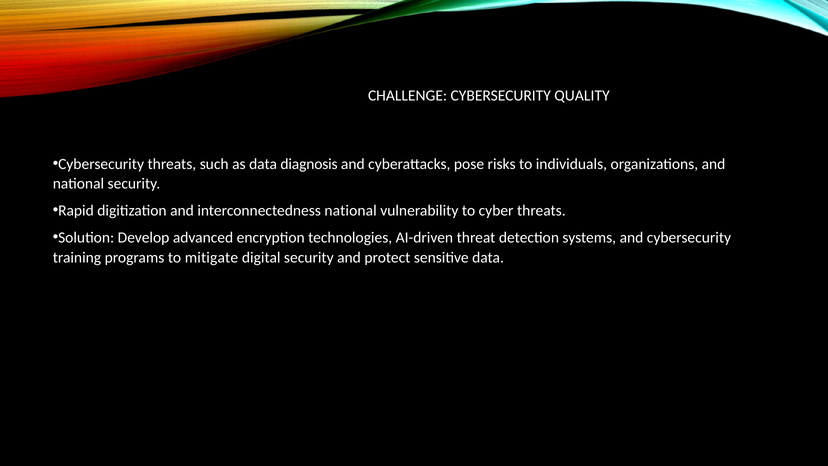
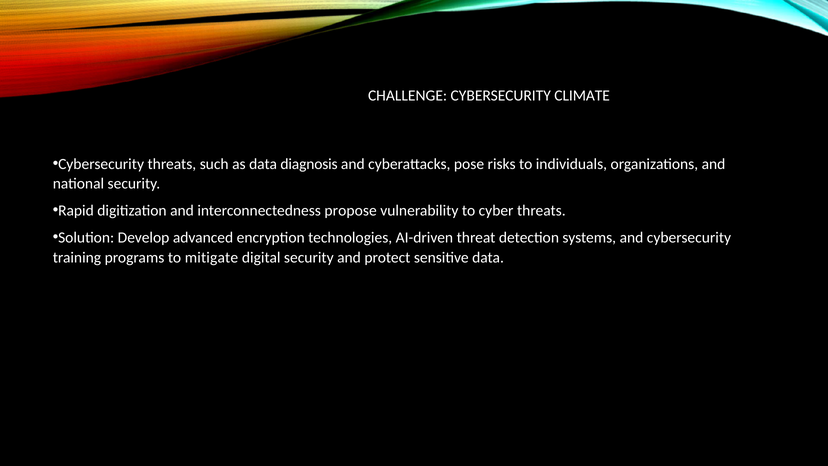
QUALITY: QUALITY -> CLIMATE
interconnectedness national: national -> propose
